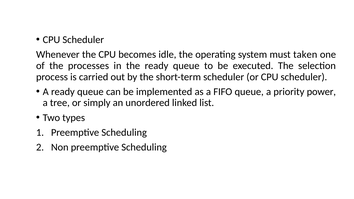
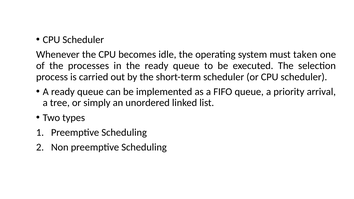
power: power -> arrival
